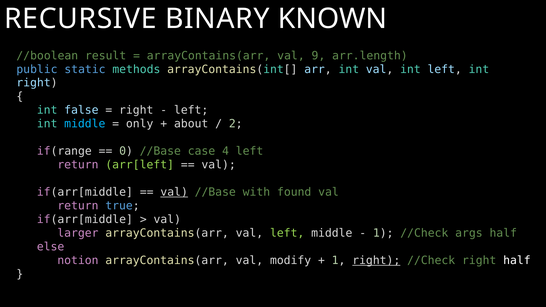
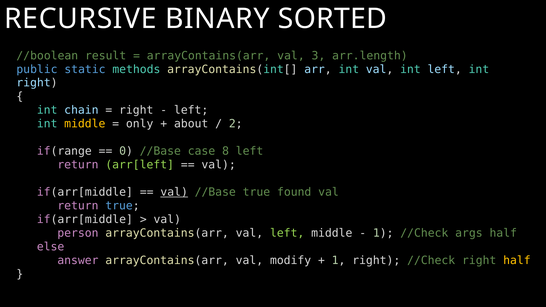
KNOWN: KNOWN -> SORTED
9: 9 -> 3
false: false -> chain
middle at (85, 124) colour: light blue -> yellow
4: 4 -> 8
//Base with: with -> true
larger: larger -> person
notion: notion -> answer
right at (376, 260) underline: present -> none
half at (517, 260) colour: white -> yellow
